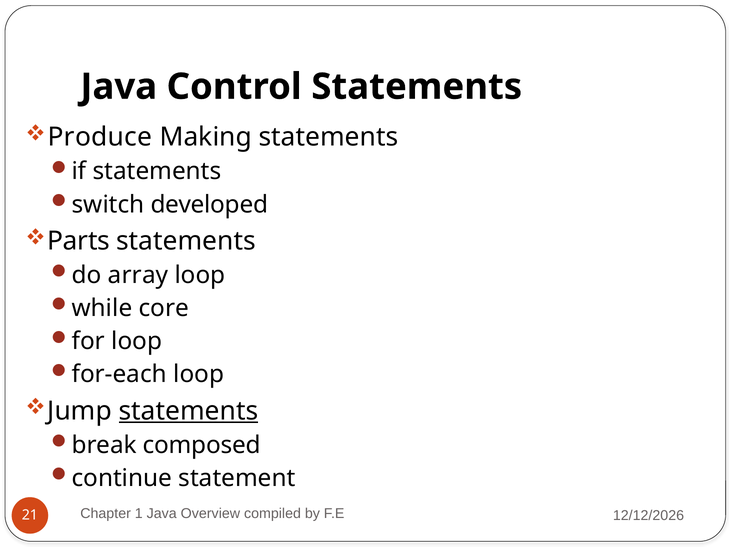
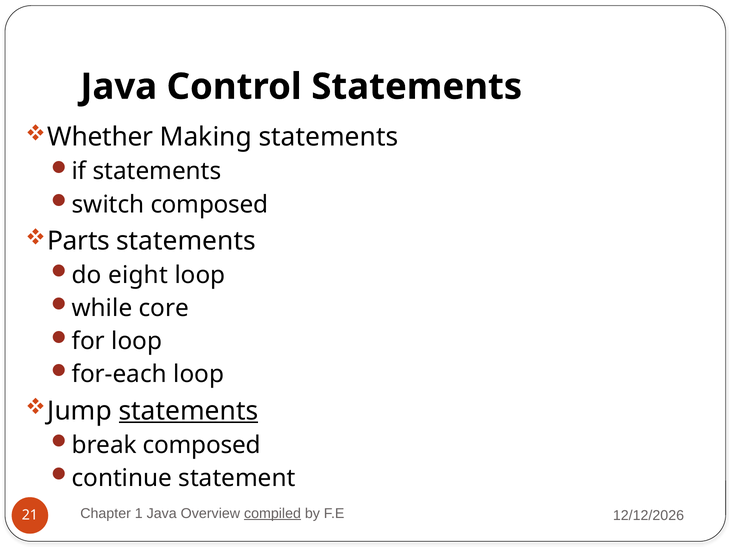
Produce: Produce -> Whether
switch developed: developed -> composed
array: array -> eight
compiled underline: none -> present
